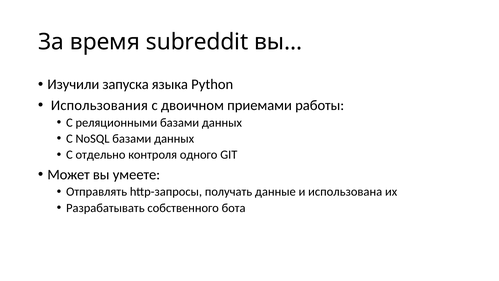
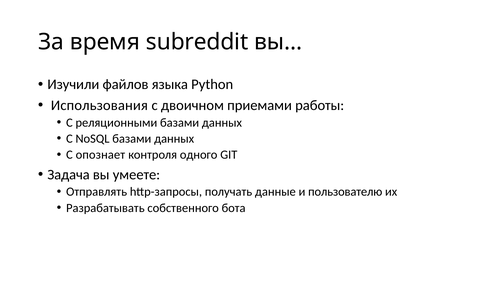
запуска: запуска -> файлов
отдельно: отдельно -> опознает
Может: Может -> Задача
использована: использована -> пользователю
